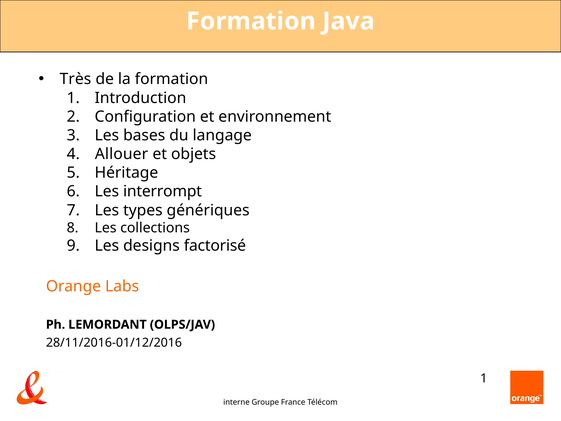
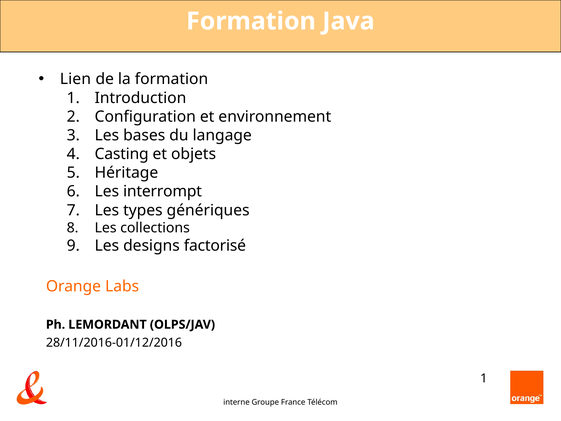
Très: Très -> Lien
Allouer: Allouer -> Casting
